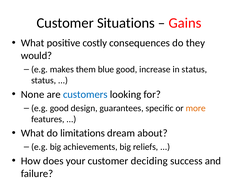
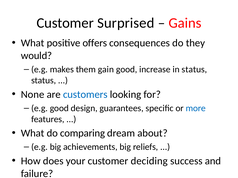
Situations: Situations -> Surprised
costly: costly -> offers
blue: blue -> gain
more colour: orange -> blue
limitations: limitations -> comparing
